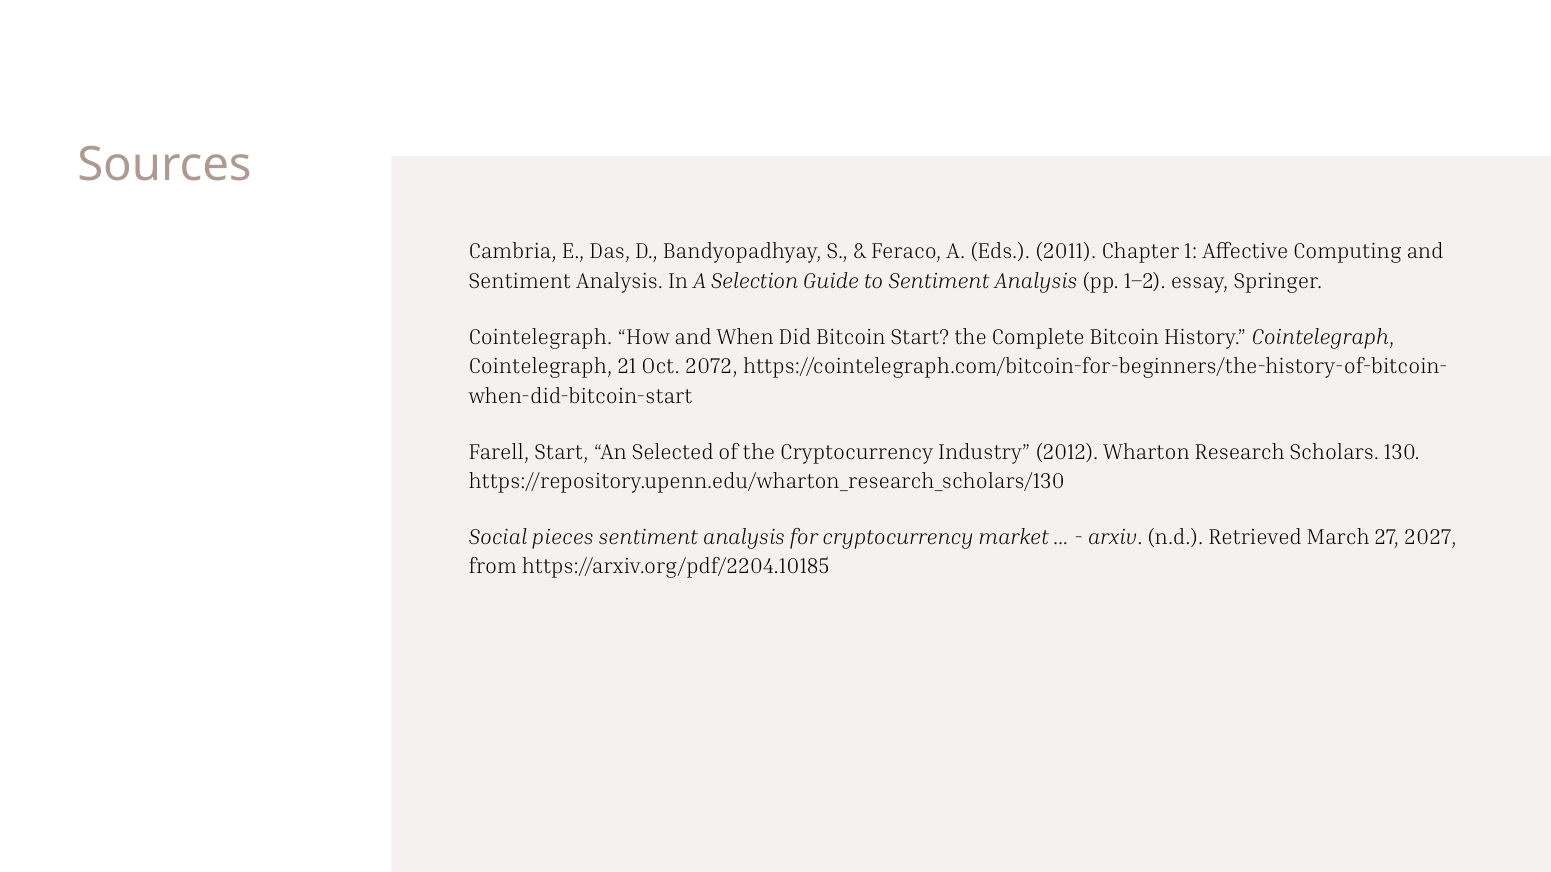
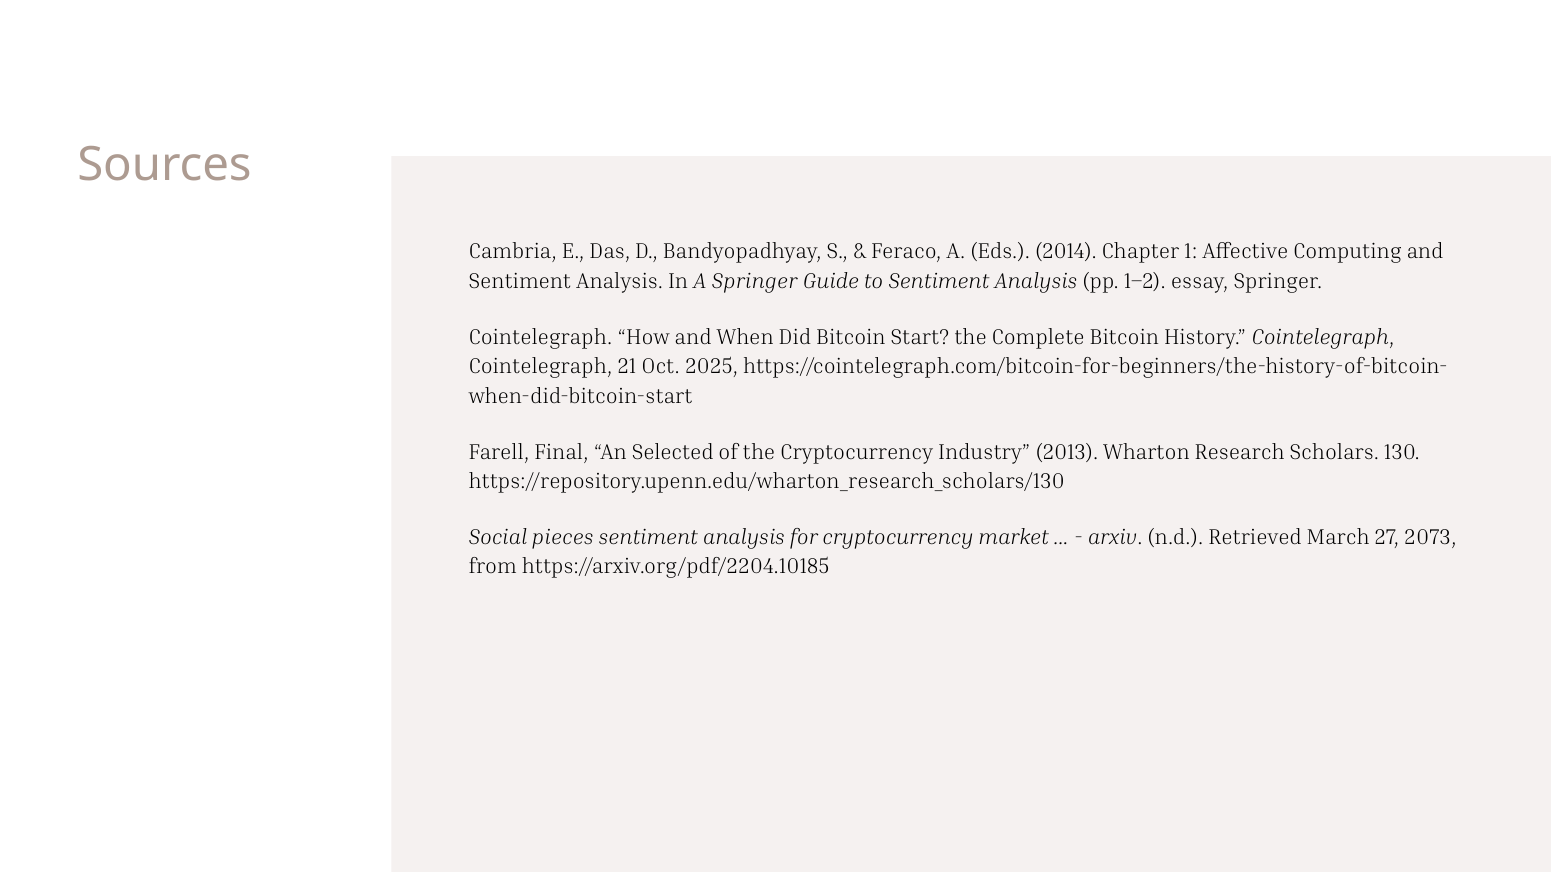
2011: 2011 -> 2014
A Selection: Selection -> Springer
2072: 2072 -> 2025
Farell Start: Start -> Final
2012: 2012 -> 2013
2027: 2027 -> 2073
